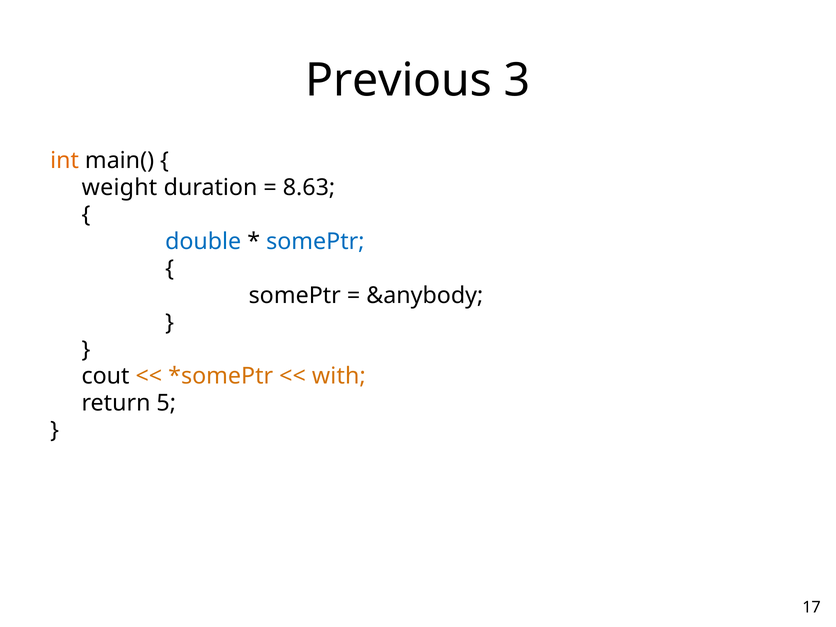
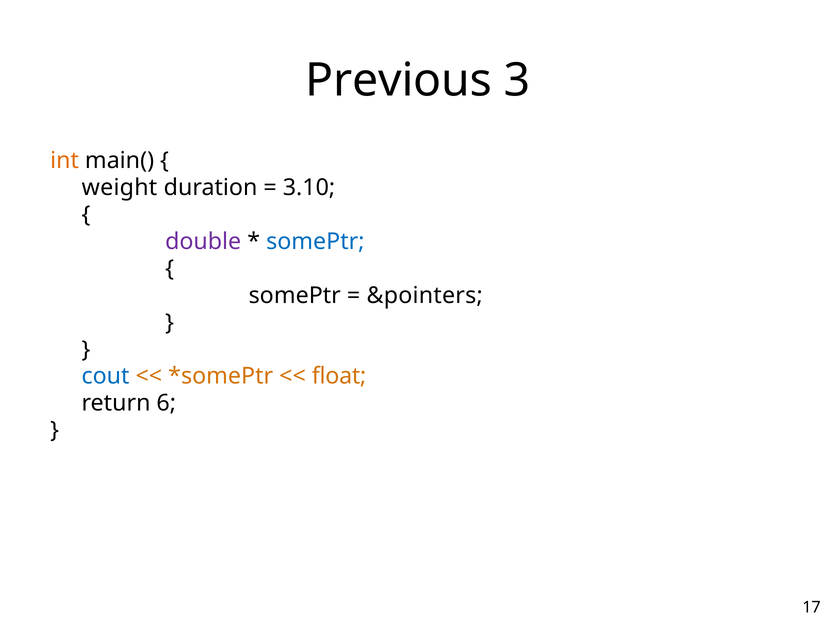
8.63: 8.63 -> 3.10
double colour: blue -> purple
&anybody: &anybody -> &pointers
cout colour: black -> blue
with: with -> float
5: 5 -> 6
